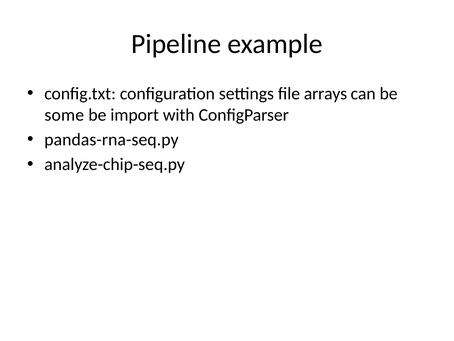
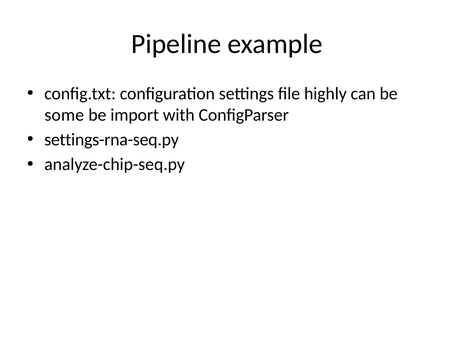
arrays: arrays -> highly
pandas-rna-seq.py: pandas-rna-seq.py -> settings-rna-seq.py
